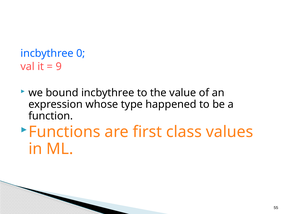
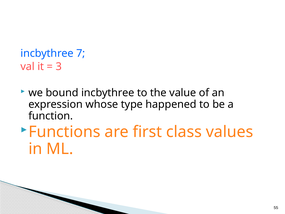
0: 0 -> 7
9: 9 -> 3
